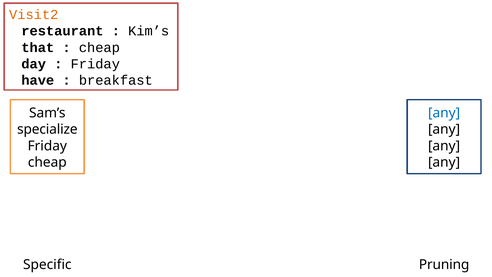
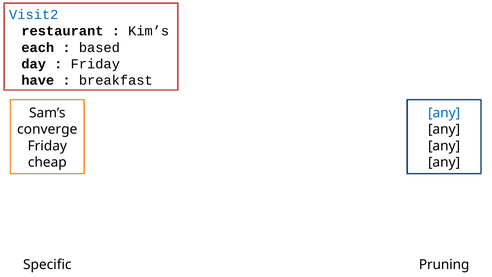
Visit2 colour: orange -> blue
that: that -> each
cheap at (99, 47): cheap -> based
specialize: specialize -> converge
